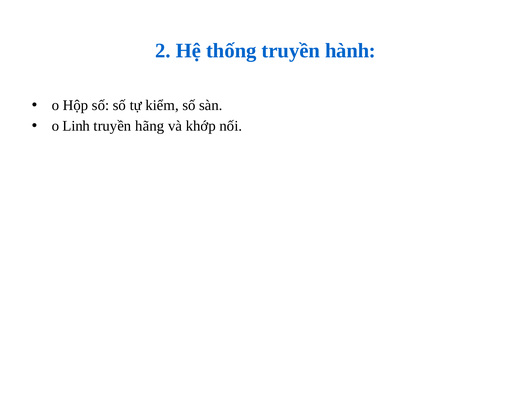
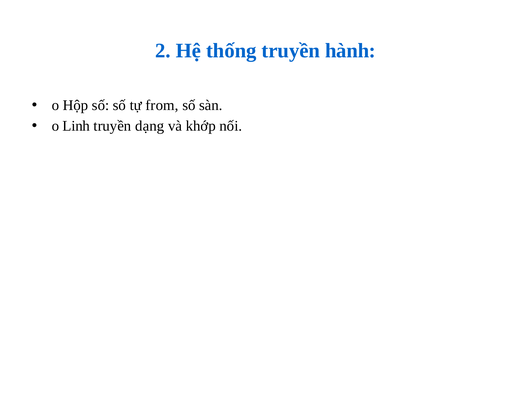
kiểm: kiểm -> from
hãng: hãng -> dạng
